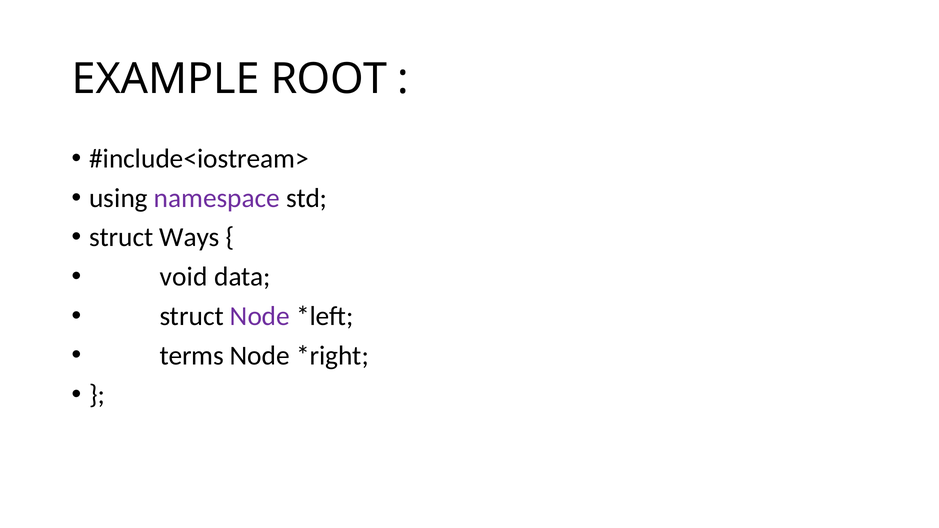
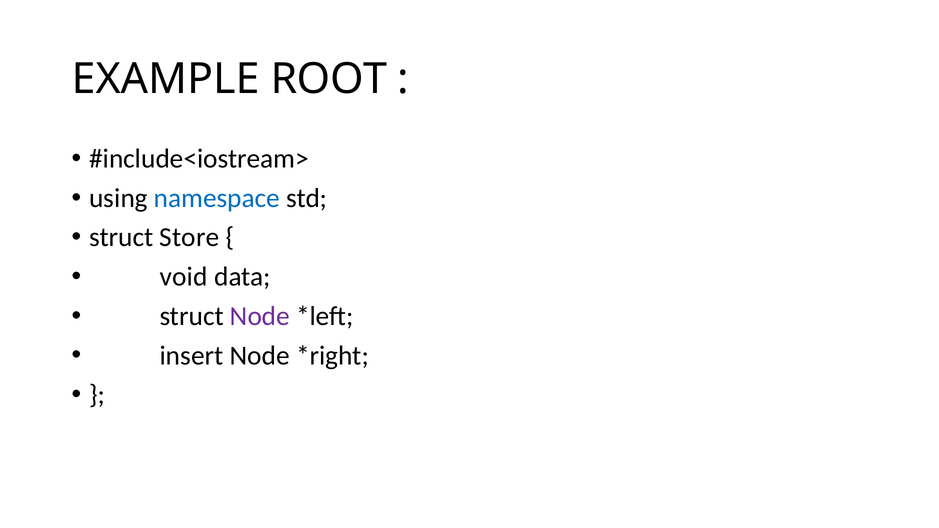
namespace colour: purple -> blue
Ways: Ways -> Store
terms: terms -> insert
